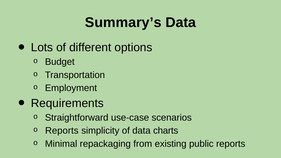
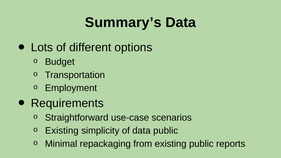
Reports at (62, 131): Reports -> Existing
data charts: charts -> public
